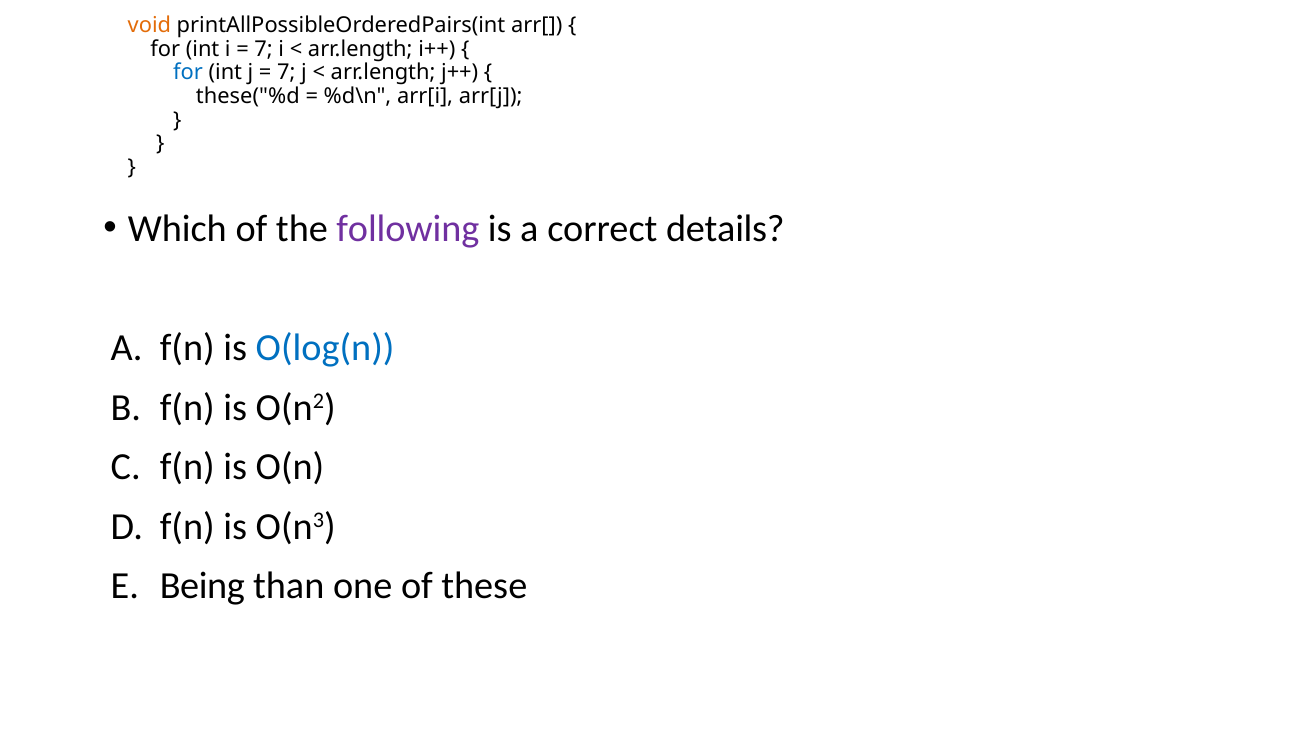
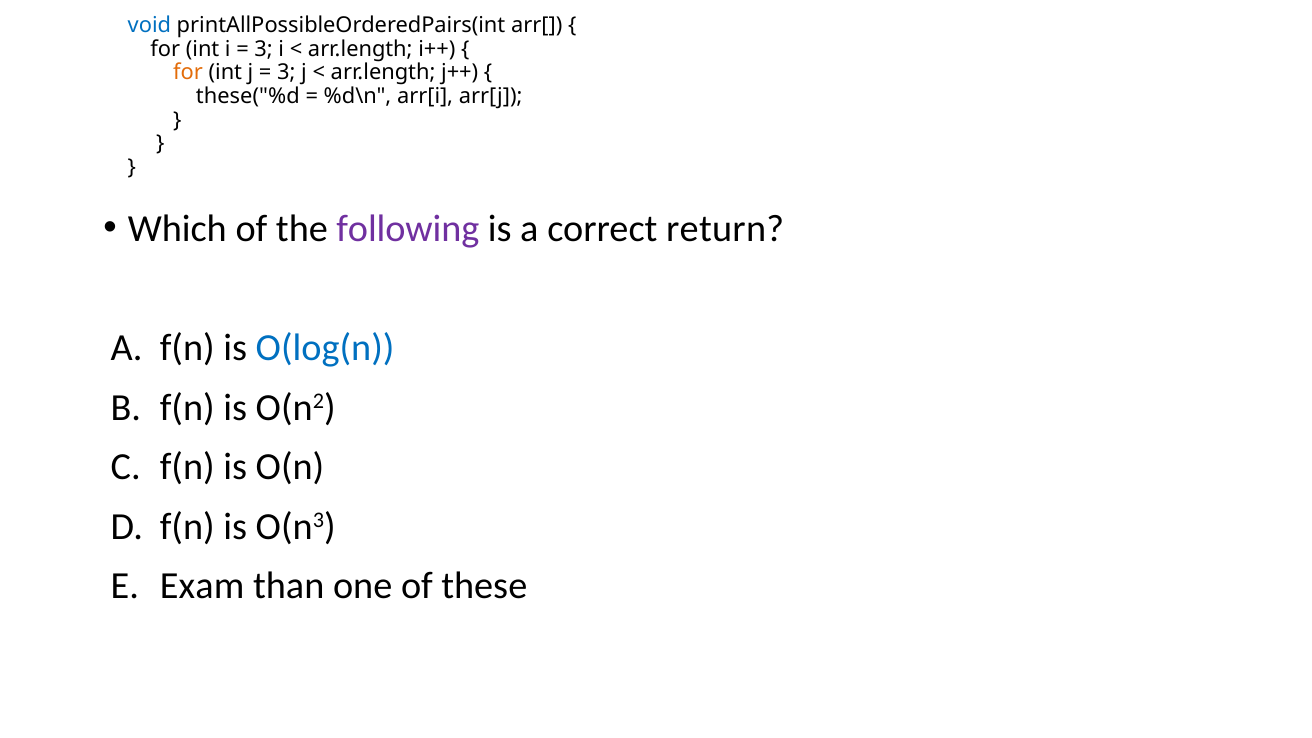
void colour: orange -> blue
7 at (264, 49): 7 -> 3
for at (188, 73) colour: blue -> orange
7 at (286, 73): 7 -> 3
details: details -> return
Being: Being -> Exam
